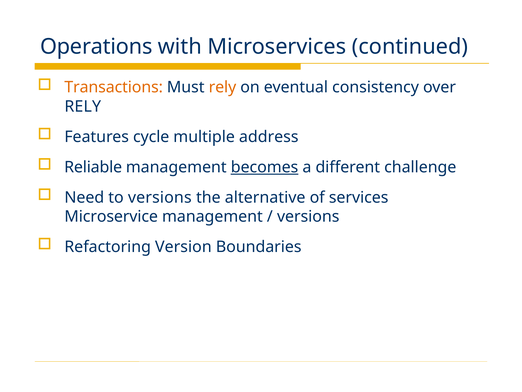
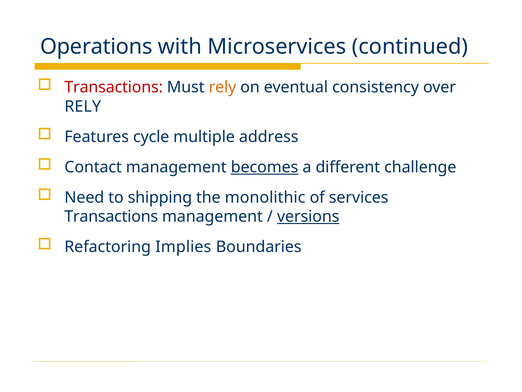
Transactions at (114, 87) colour: orange -> red
Reliable: Reliable -> Contact
to versions: versions -> shipping
alternative: alternative -> monolithic
Microservice at (111, 216): Microservice -> Transactions
versions at (308, 216) underline: none -> present
Version: Version -> Implies
